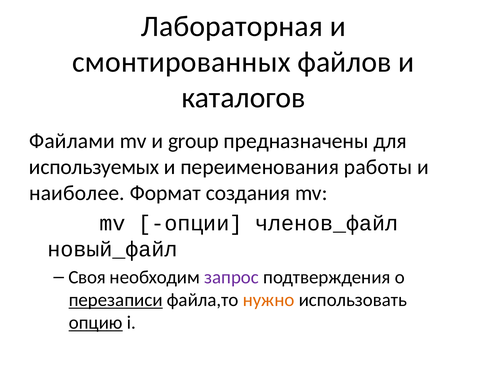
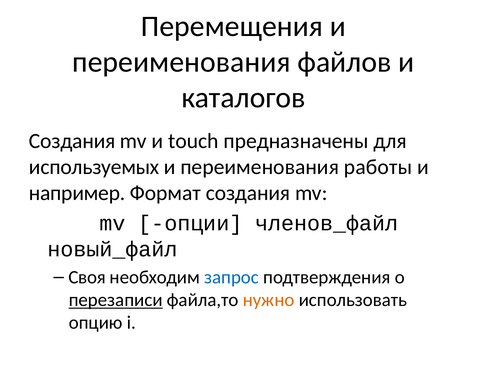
Лабораторная: Лабораторная -> Перемещения
смонтированных at (181, 62): смонтированных -> переименования
Файлами at (72, 141): Файлами -> Создания
group: group -> touch
наиболее: наиболее -> например
запрос colour: purple -> blue
опцию underline: present -> none
